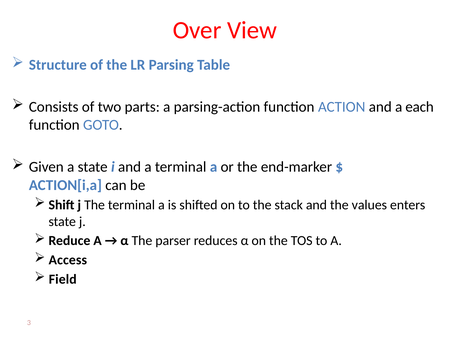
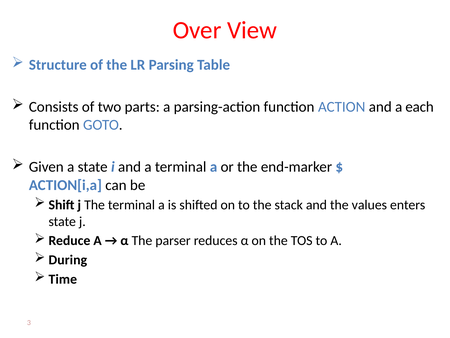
Access: Access -> During
Field: Field -> Time
